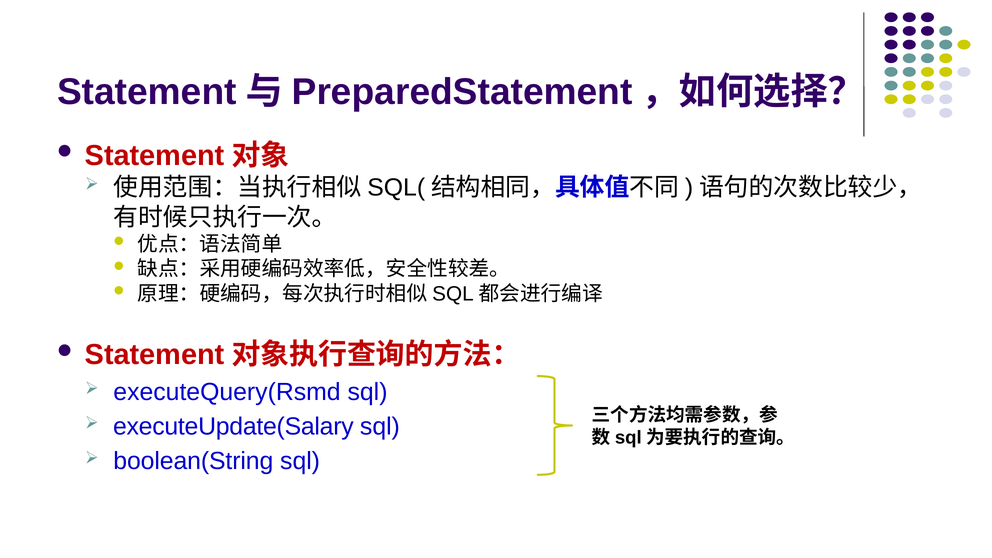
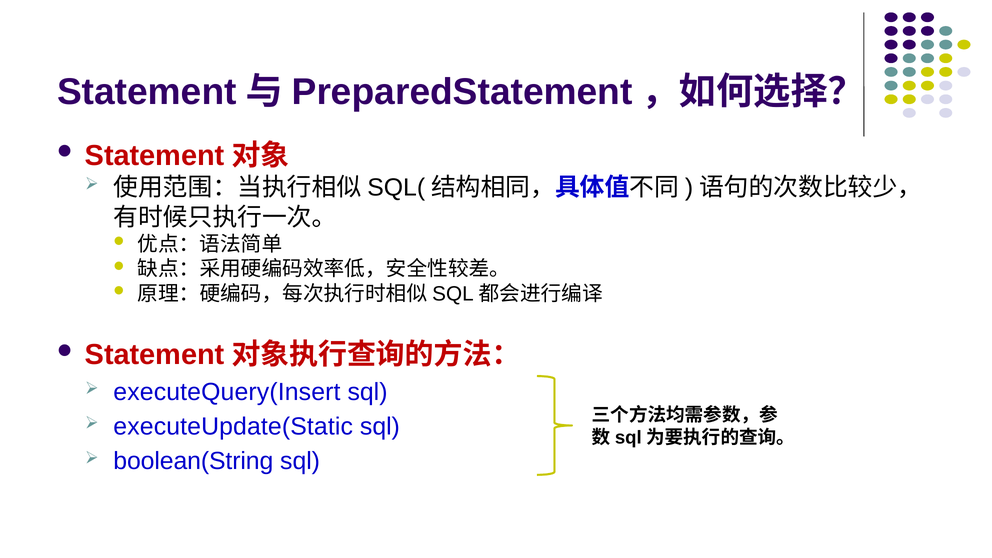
executeQuery(Rsmd: executeQuery(Rsmd -> executeQuery(Insert
executeUpdate(Salary: executeUpdate(Salary -> executeUpdate(Static
